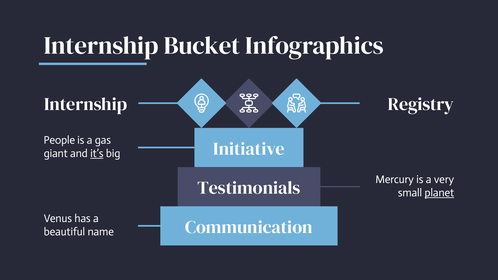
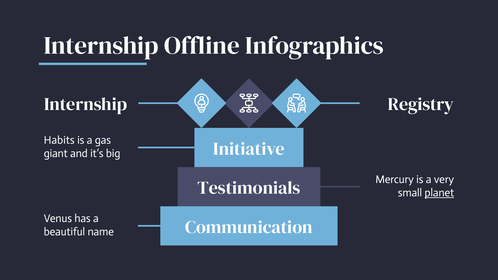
Bucket: Bucket -> Offline
People: People -> Habits
it’s underline: present -> none
